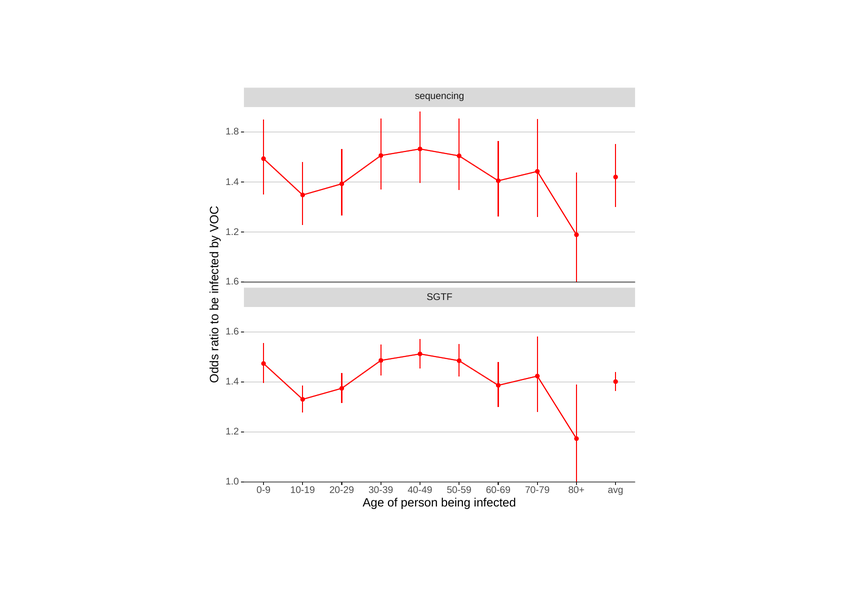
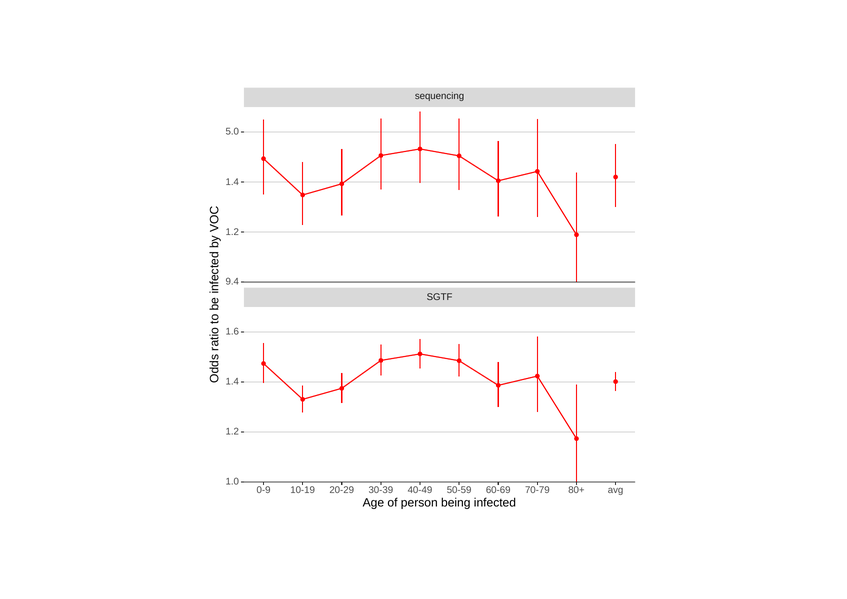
1.8: 1.8 -> 5.0
1.6 at (232, 282): 1.6 -> 9.4
